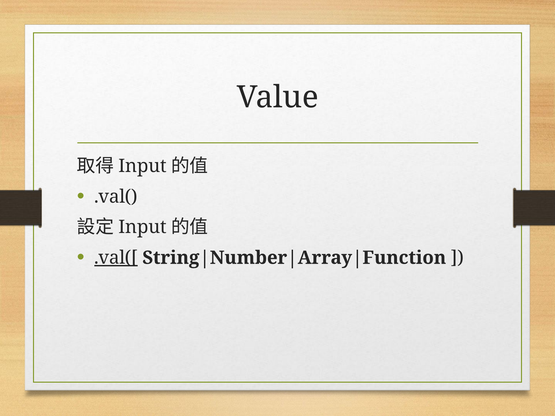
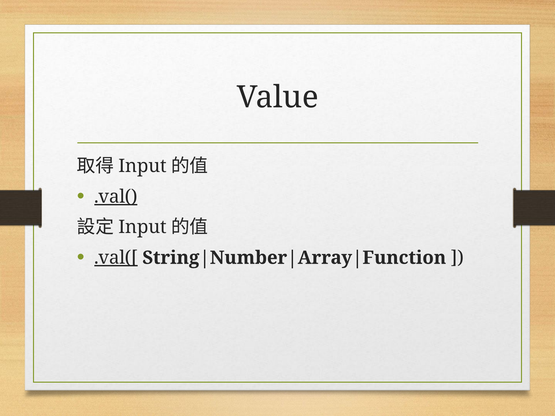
.val( underline: none -> present
